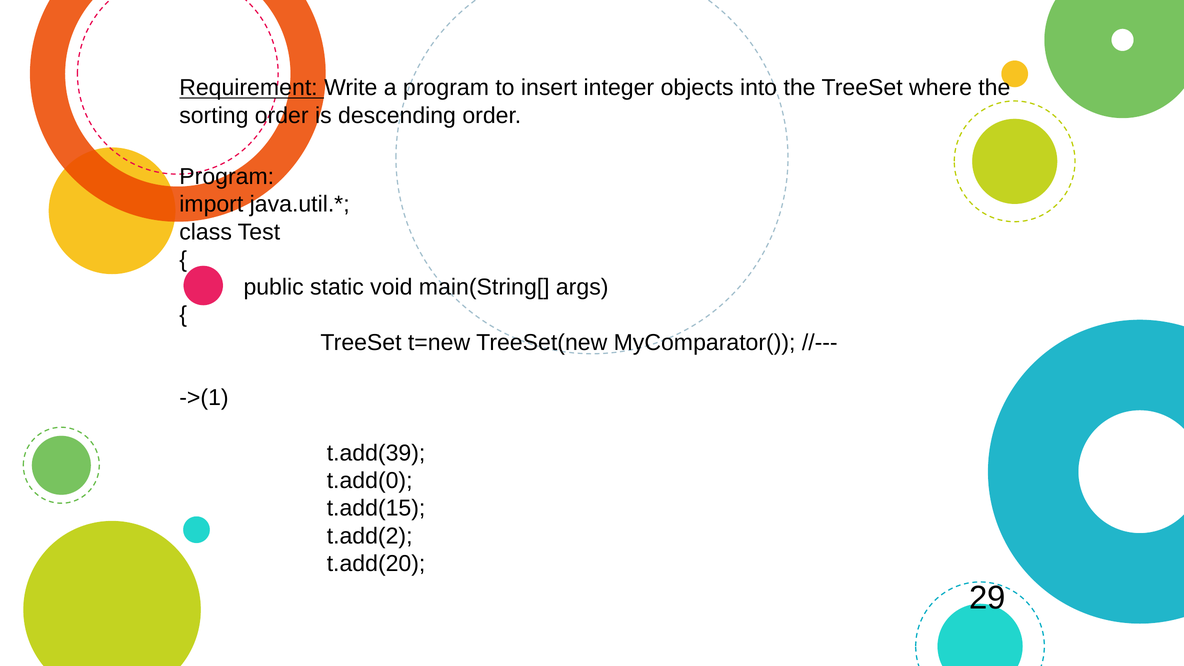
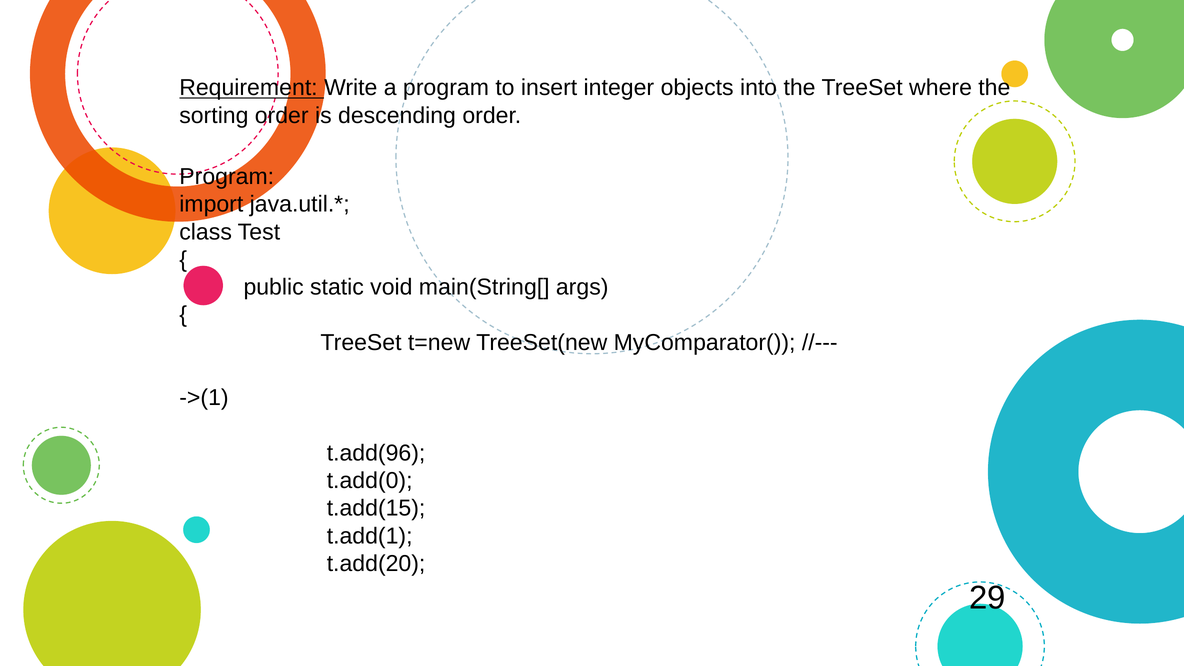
t.add(39: t.add(39 -> t.add(96
t.add(2: t.add(2 -> t.add(1
